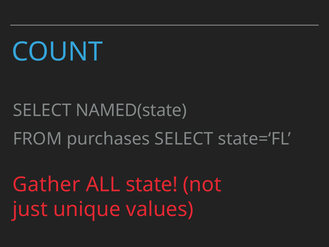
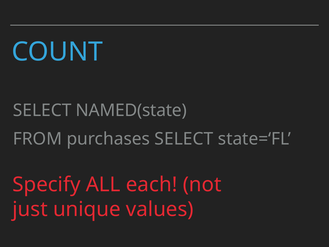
Gather: Gather -> Specify
state: state -> each
